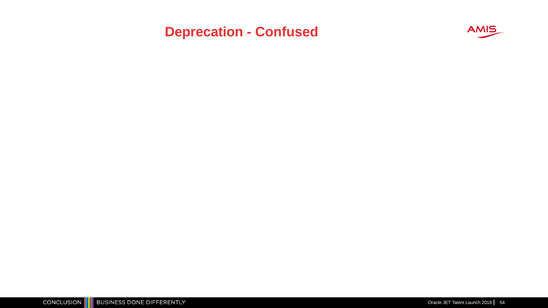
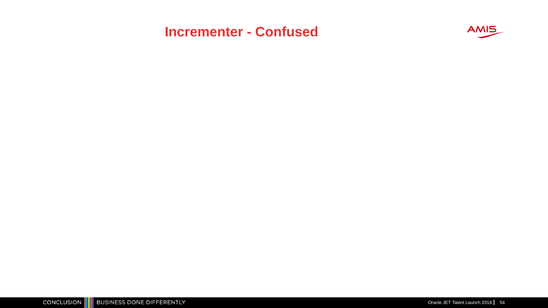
Deprecation: Deprecation -> Incrementer
